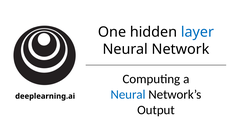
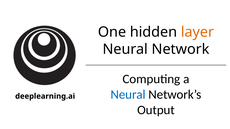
layer colour: blue -> orange
